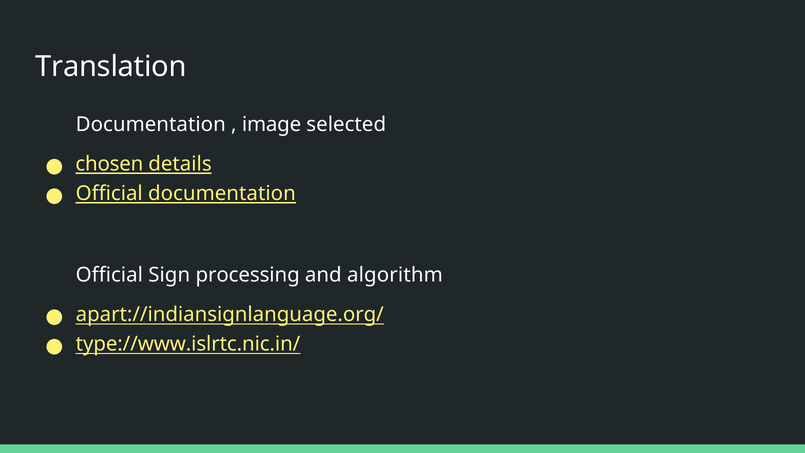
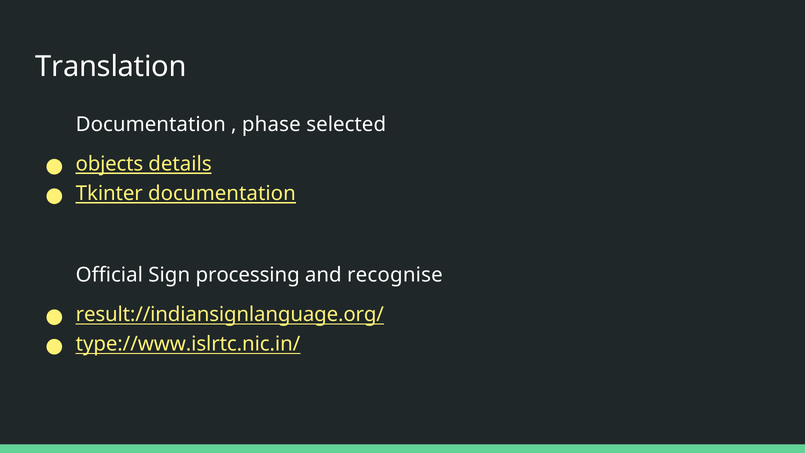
image: image -> phase
chosen: chosen -> objects
Official at (109, 193): Official -> Tkinter
algorithm: algorithm -> recognise
apart://indiansignlanguage.org/: apart://indiansignlanguage.org/ -> result://indiansignlanguage.org/
